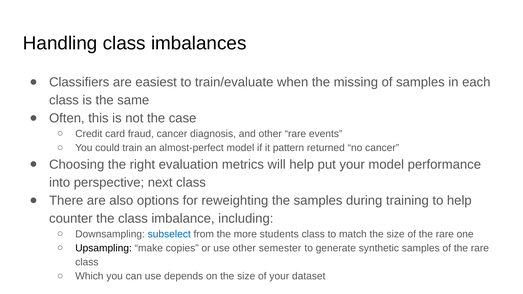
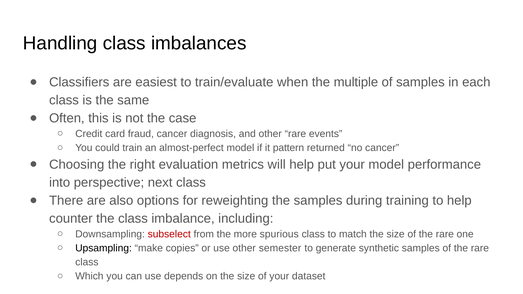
missing: missing -> multiple
subselect colour: blue -> red
students: students -> spurious
